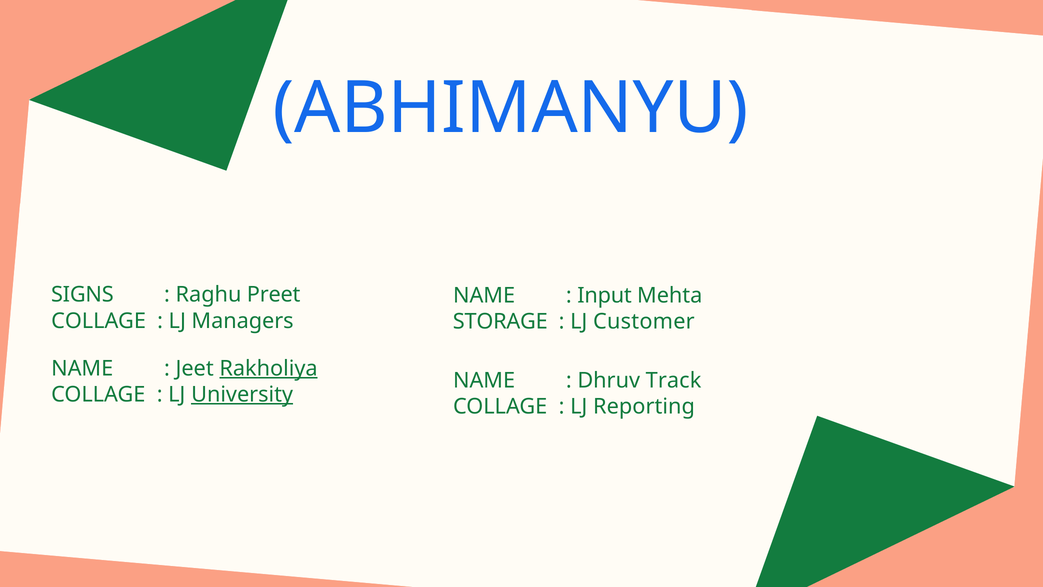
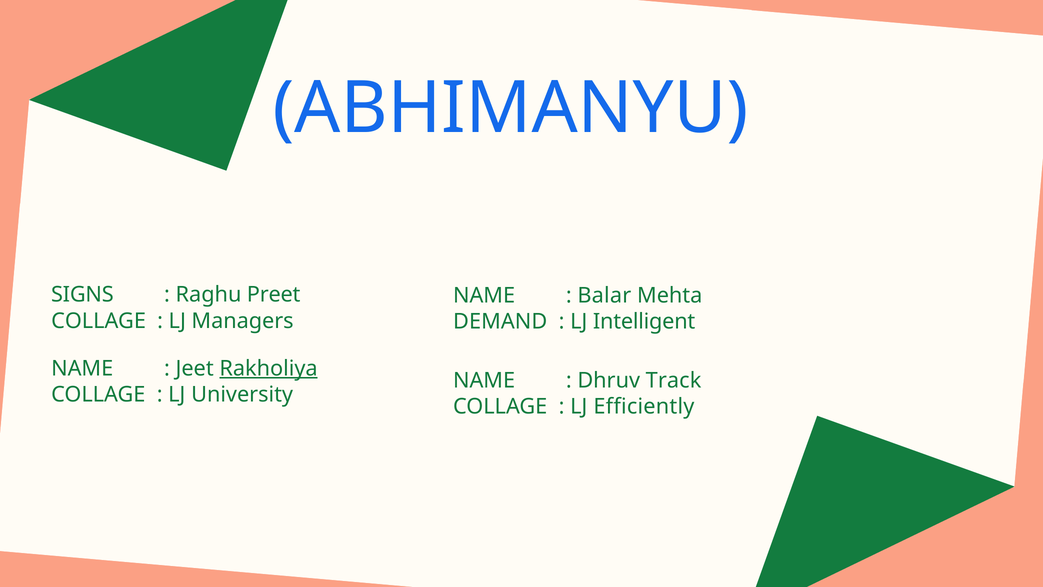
Input: Input -> Balar
STORAGE: STORAGE -> DEMAND
Customer: Customer -> Intelligent
University underline: present -> none
Reporting: Reporting -> Efficiently
